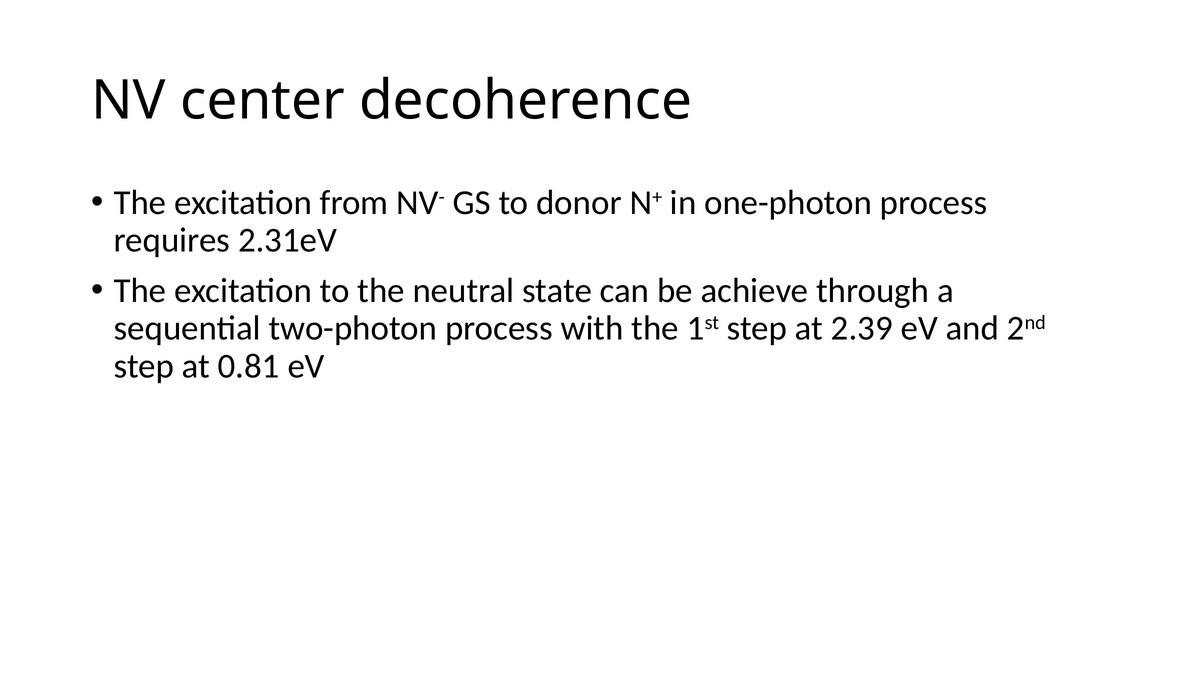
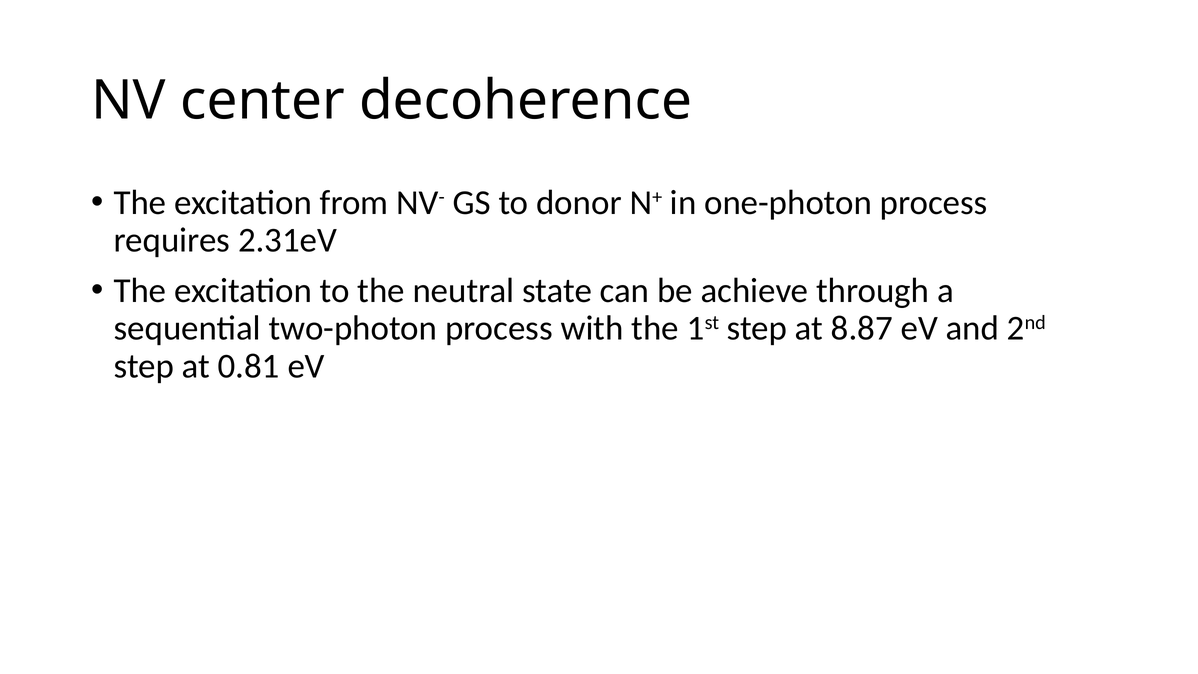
2.39: 2.39 -> 8.87
